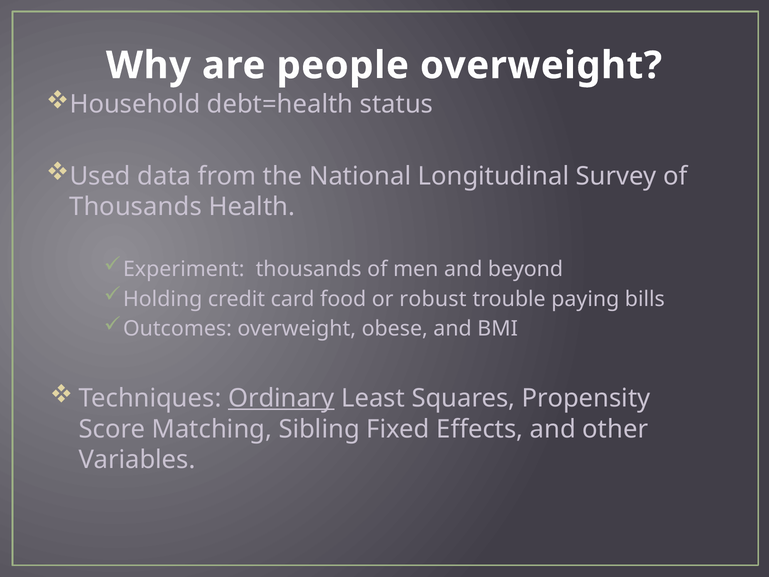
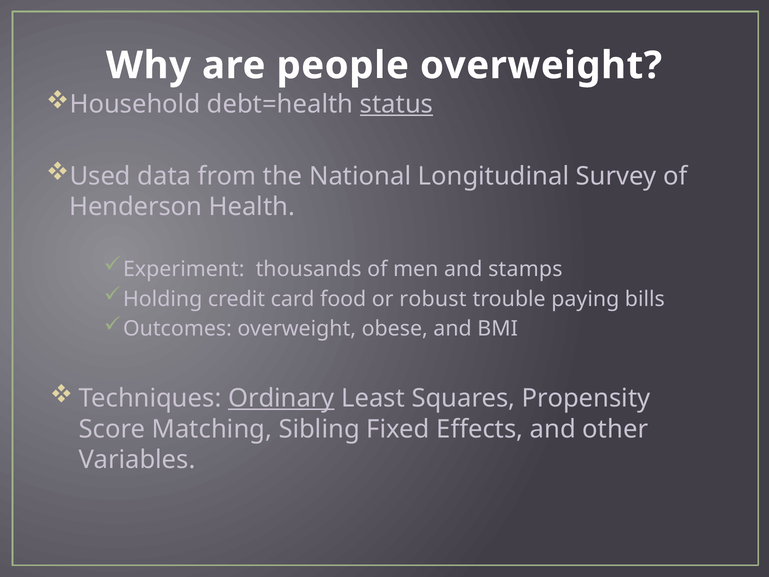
status underline: none -> present
Thousands at (136, 207): Thousands -> Henderson
beyond: beyond -> stamps
